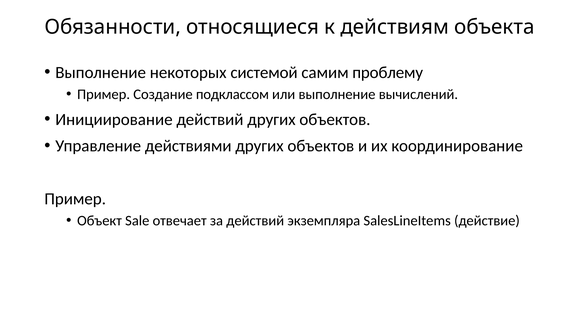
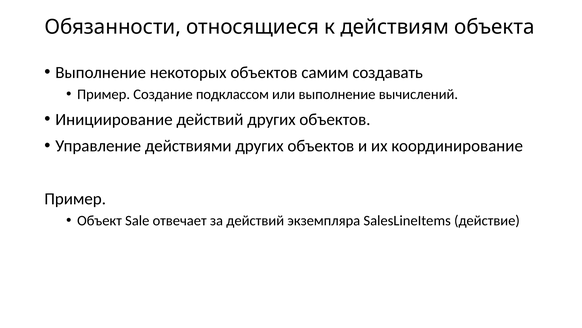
некоторых системой: системой -> объектов
проблему: проблему -> создавать
